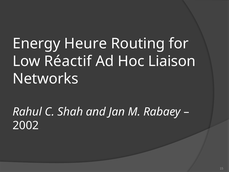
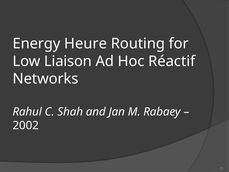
Réactif: Réactif -> Liaison
Liaison: Liaison -> Réactif
